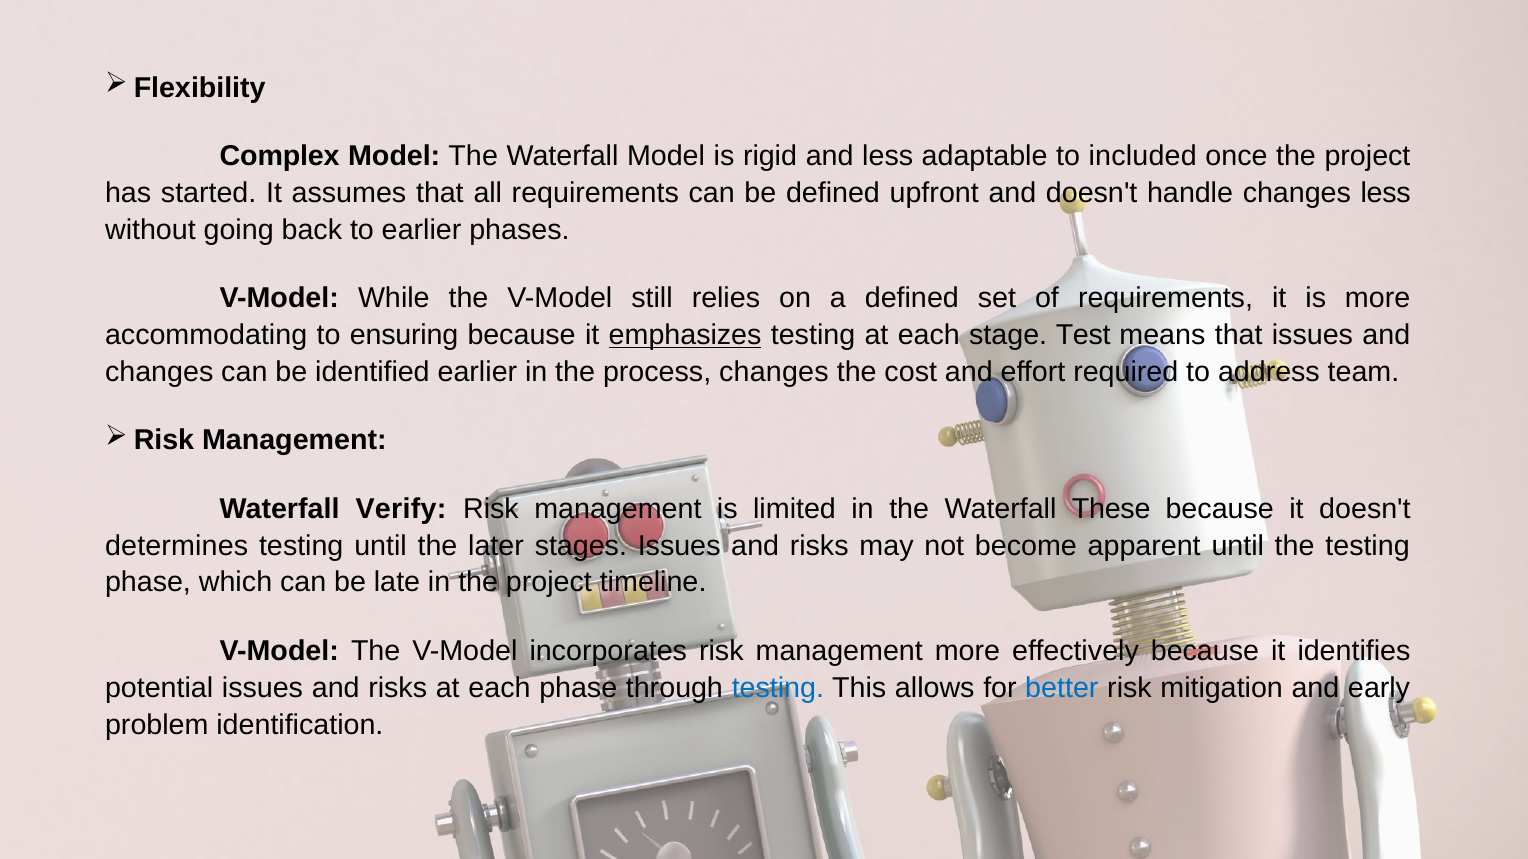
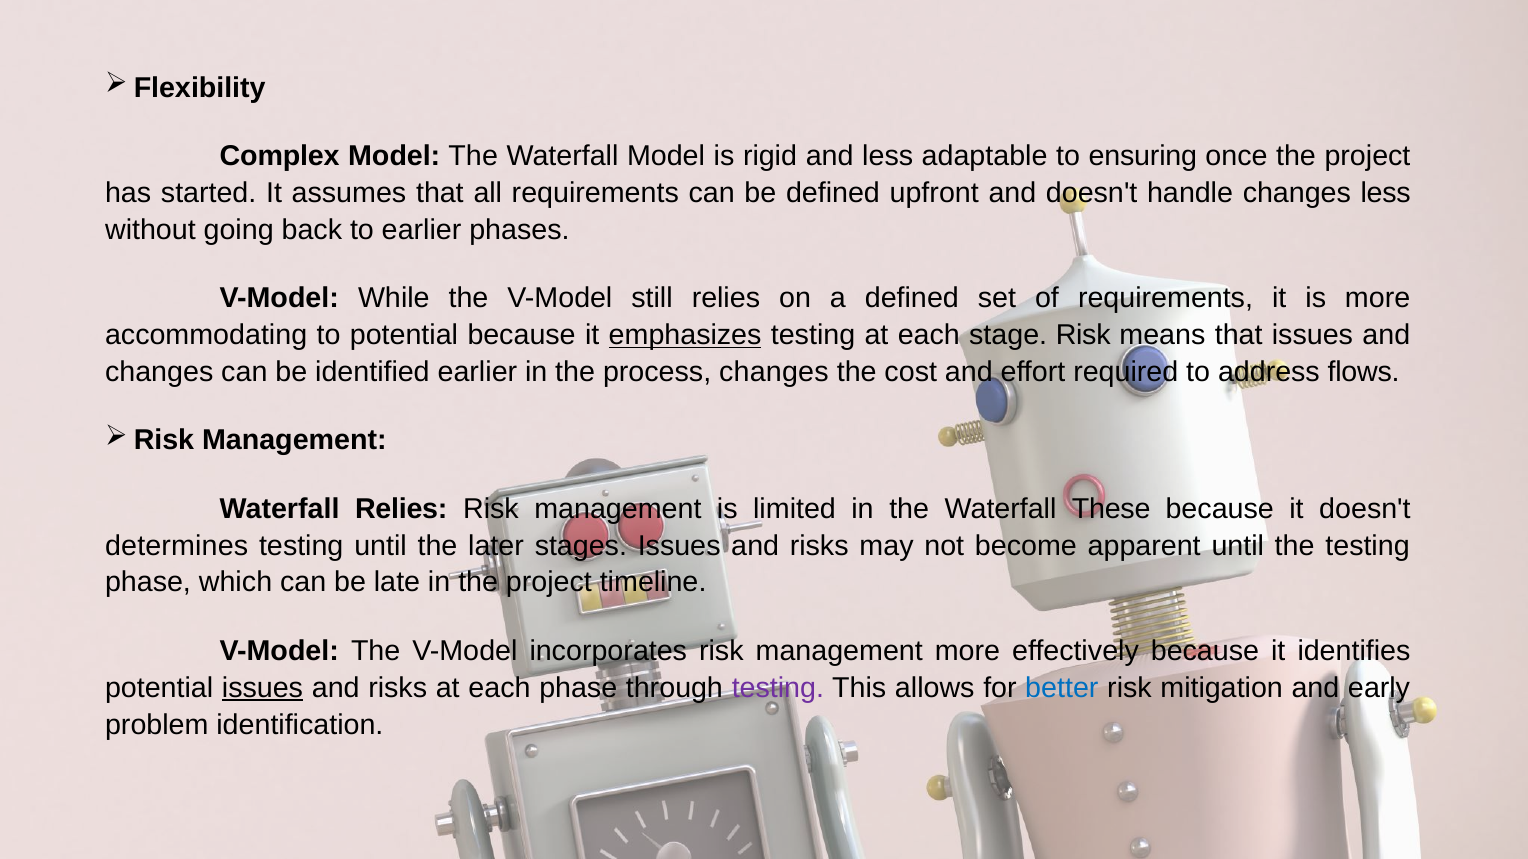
included: included -> ensuring
to ensuring: ensuring -> potential
stage Test: Test -> Risk
team: team -> flows
Waterfall Verify: Verify -> Relies
issues at (263, 688) underline: none -> present
testing at (778, 688) colour: blue -> purple
